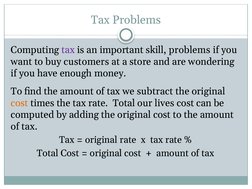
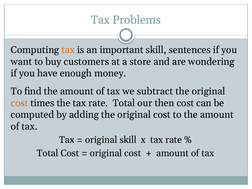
tax at (68, 50) colour: purple -> orange
skill problems: problems -> sentences
lives: lives -> then
original rate: rate -> skill
